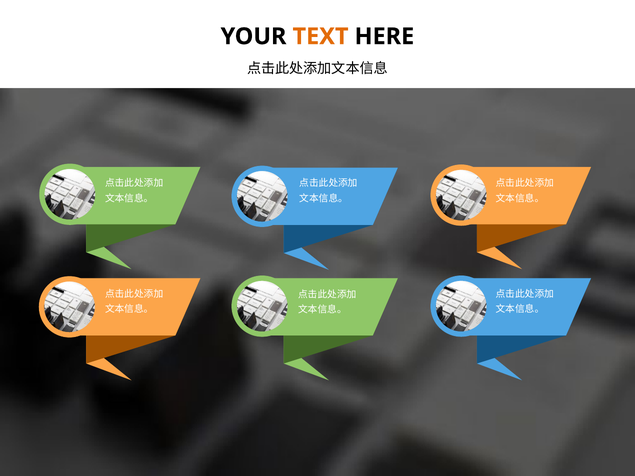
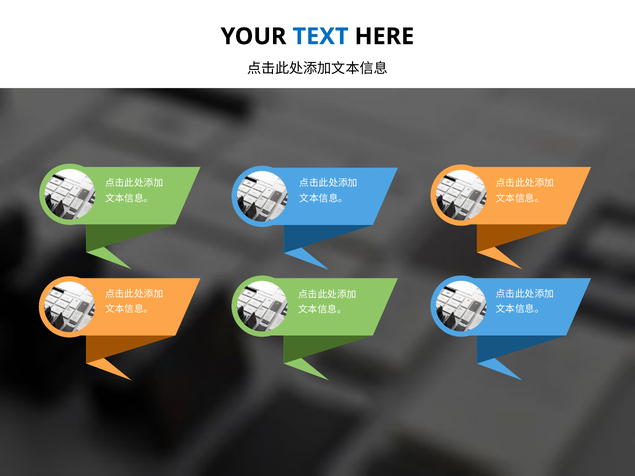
TEXT colour: orange -> blue
